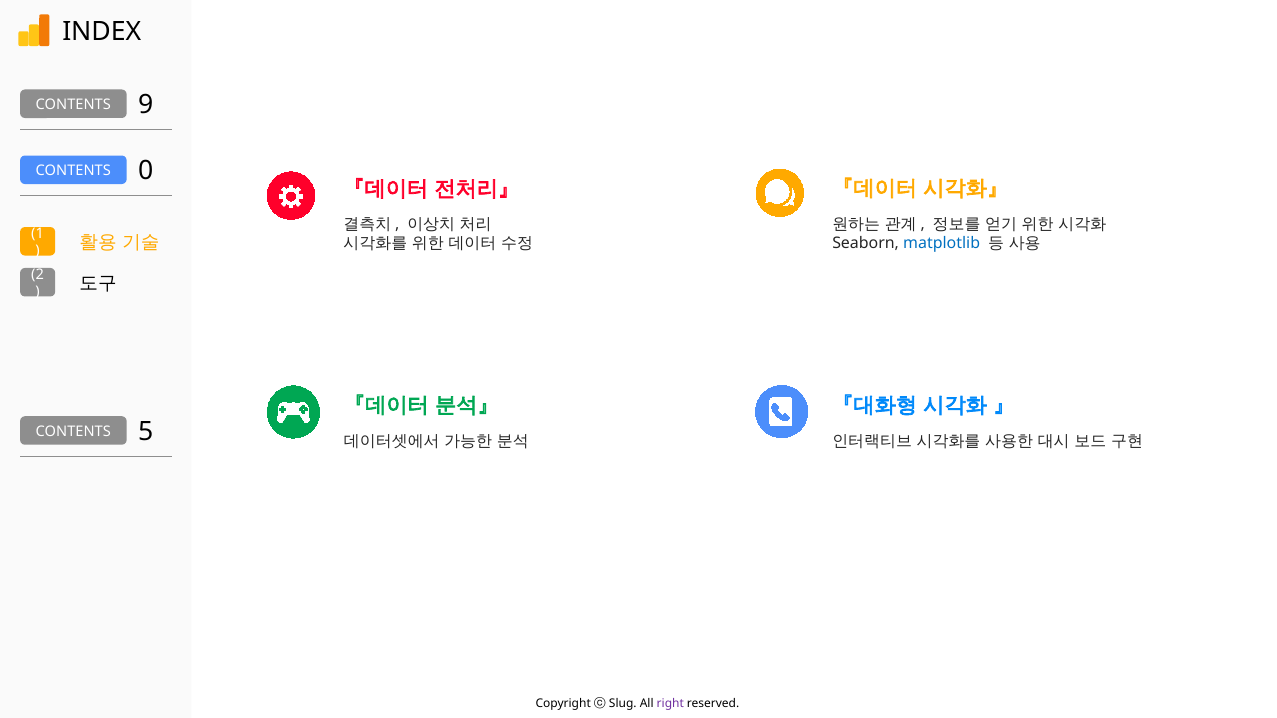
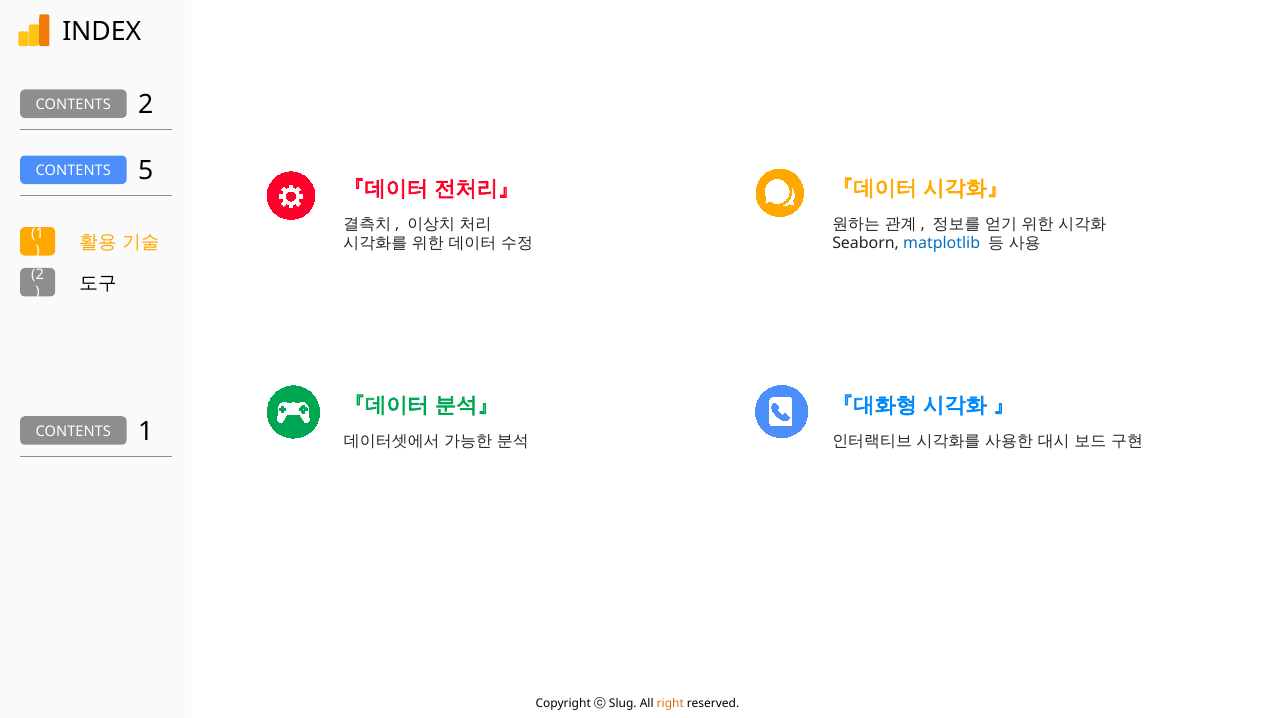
CONTENTS 9: 9 -> 2
0: 0 -> 5
CONTENTS 5: 5 -> 1
right colour: purple -> orange
